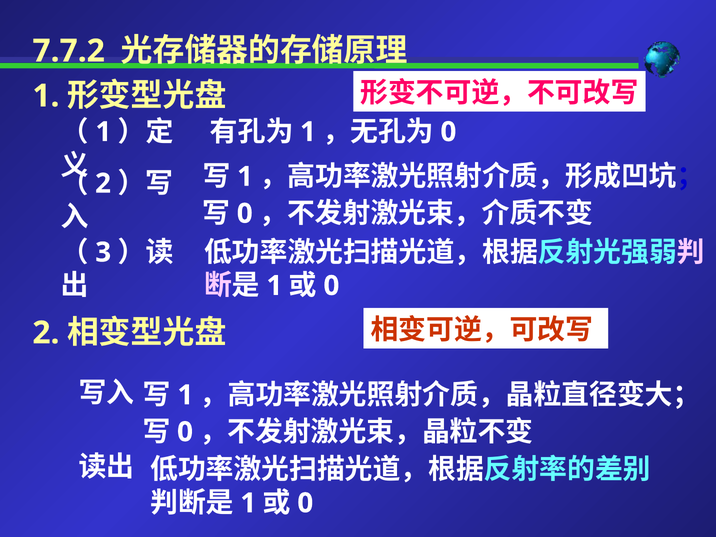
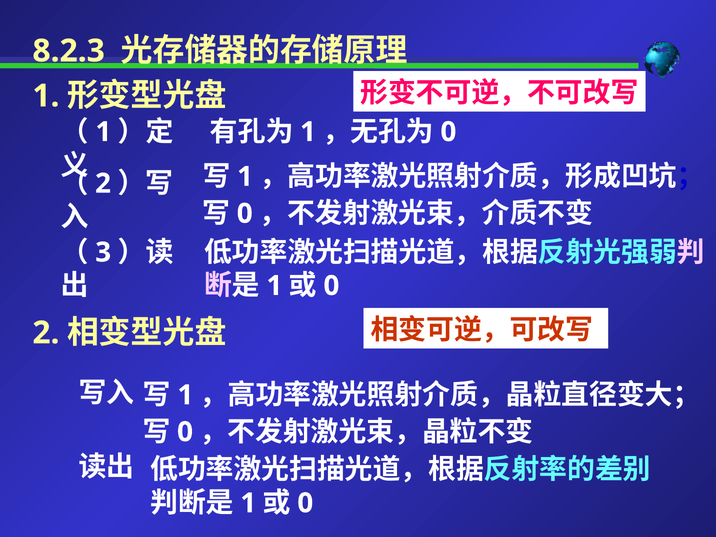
7.7.2: 7.7.2 -> 8.2.3
